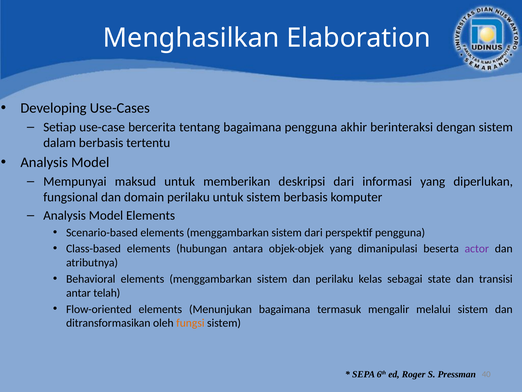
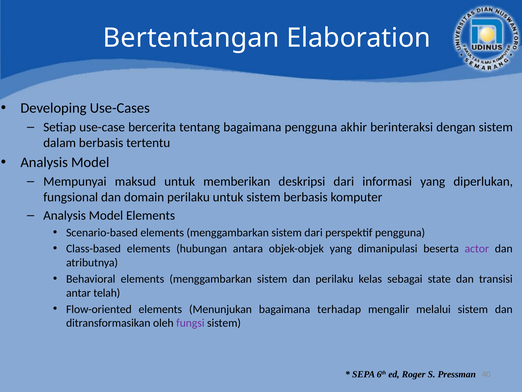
Menghasilkan: Menghasilkan -> Bertentangan
termasuk: termasuk -> terhadap
fungsi colour: orange -> purple
